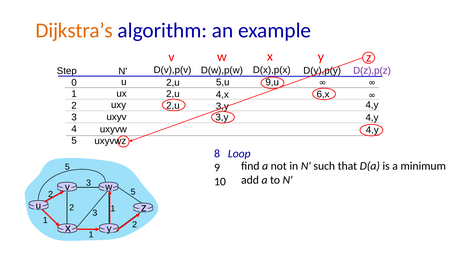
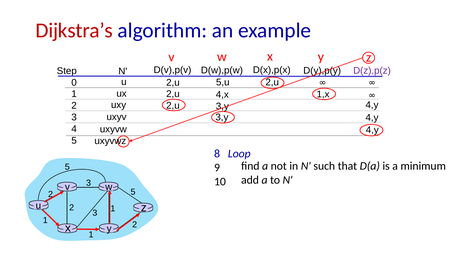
Dijkstra’s colour: orange -> red
9,u at (272, 83): 9,u -> 2,u
6,x: 6,x -> 1,x
